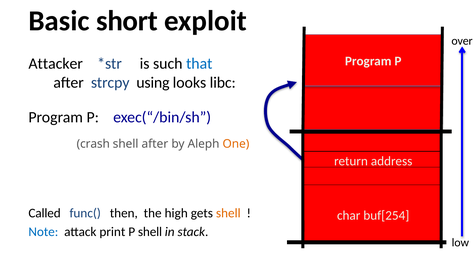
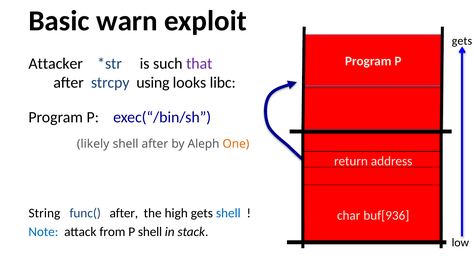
short: short -> warn
over at (462, 41): over -> gets
that colour: blue -> purple
crash: crash -> likely
Called: Called -> String
func( then: then -> after
shell at (228, 213) colour: orange -> blue
buf[254: buf[254 -> buf[936
print: print -> from
